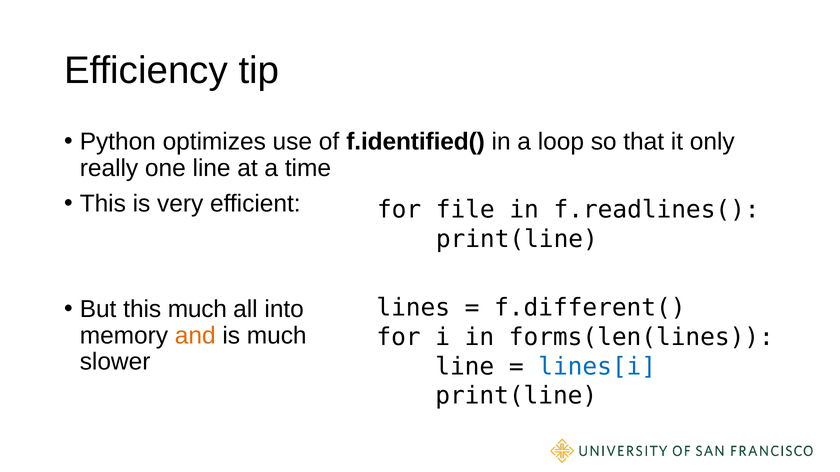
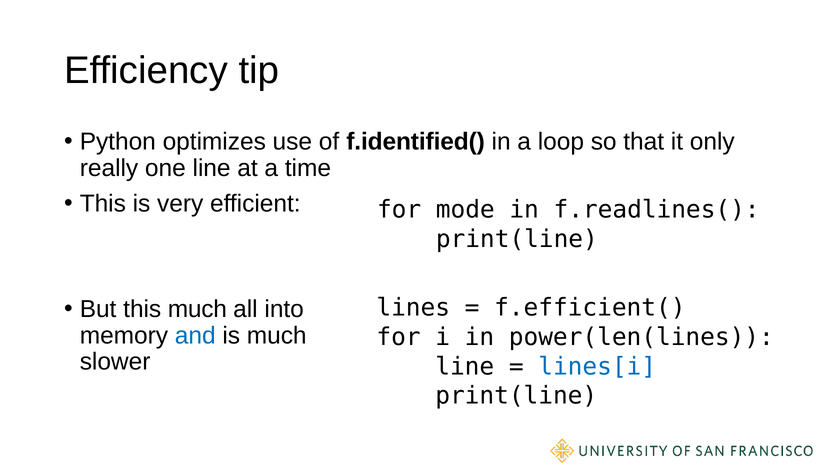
file: file -> mode
f.different(: f.different( -> f.efficient(
and colour: orange -> blue
forms(len(lines: forms(len(lines -> power(len(lines
